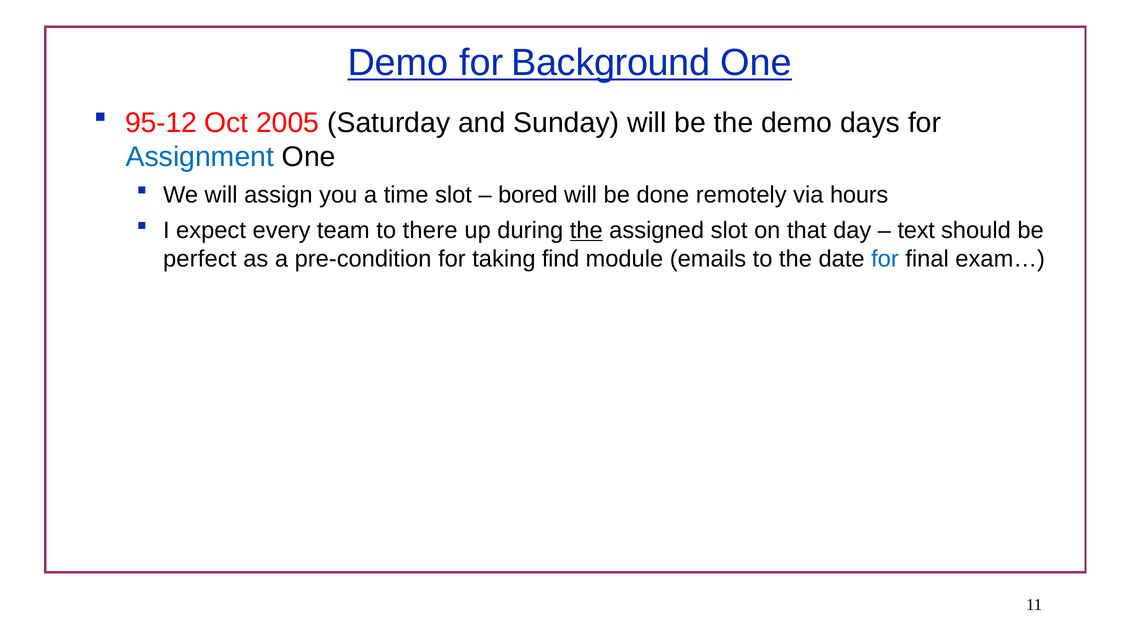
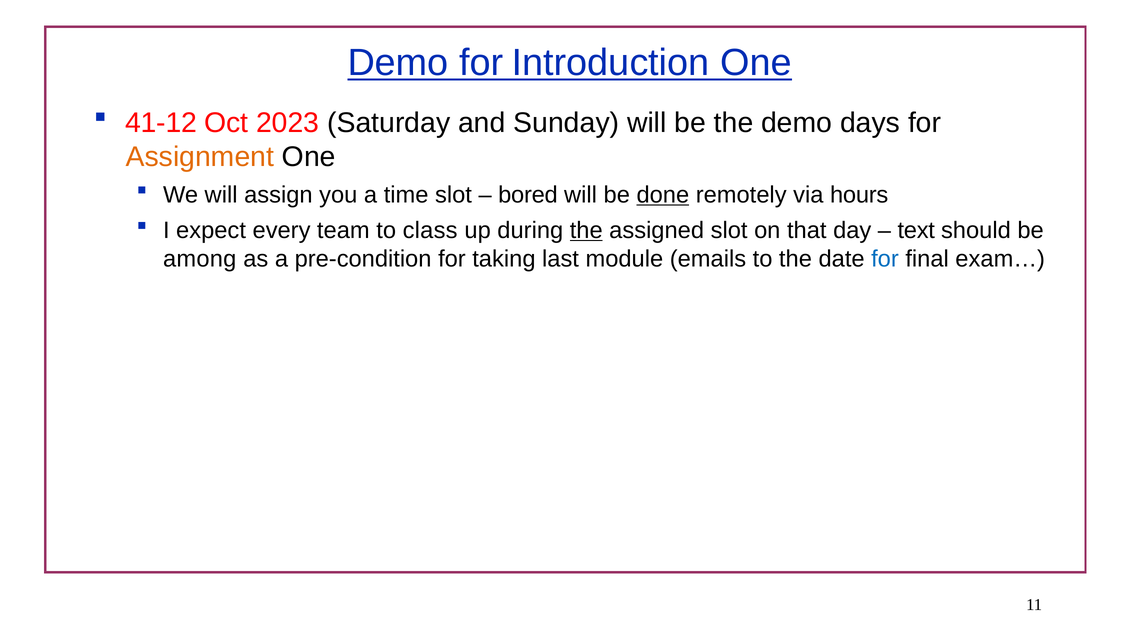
Background: Background -> Introduction
95-12: 95-12 -> 41-12
2005: 2005 -> 2023
Assignment colour: blue -> orange
done underline: none -> present
there: there -> class
perfect: perfect -> among
find: find -> last
